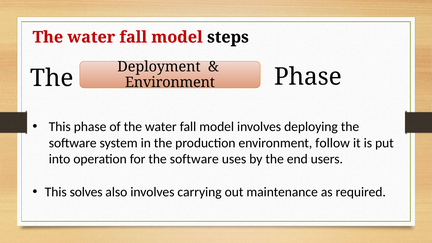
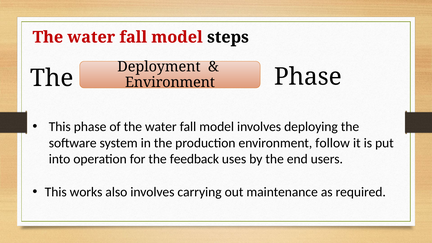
for the software: software -> feedback
solves: solves -> works
